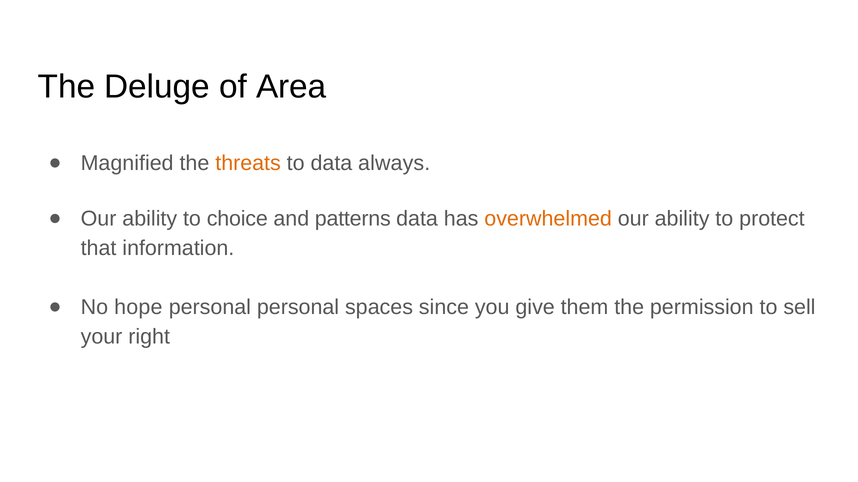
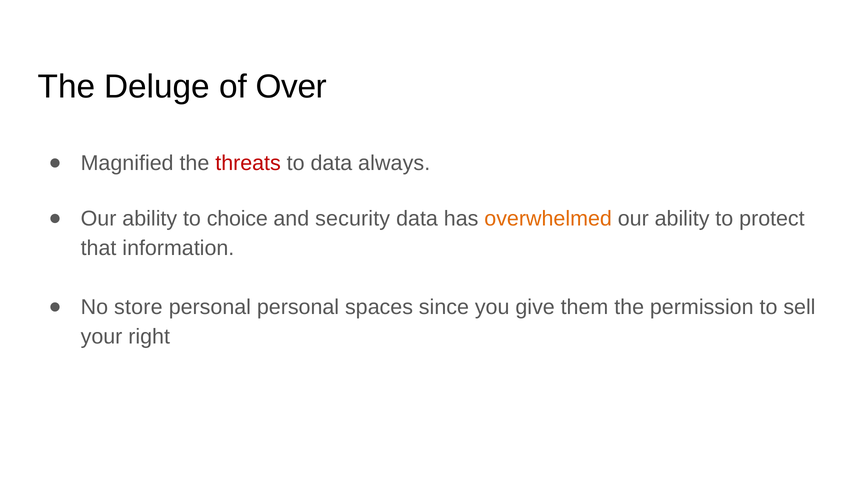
Area: Area -> Over
threats colour: orange -> red
patterns: patterns -> security
hope: hope -> store
